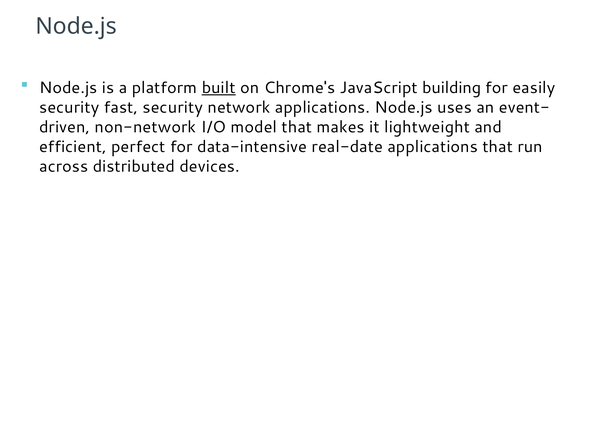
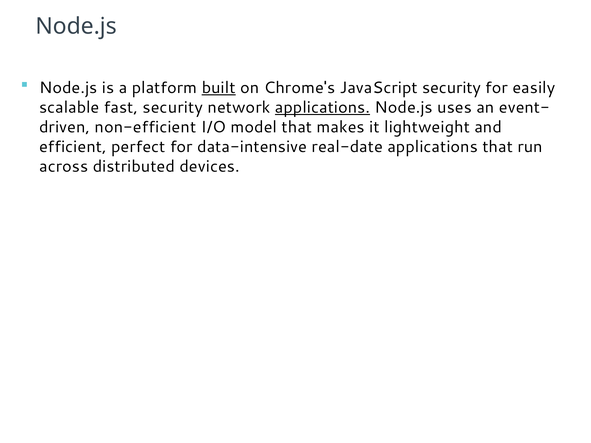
JavaScript building: building -> security
security at (69, 108): security -> scalable
applications at (322, 108) underline: none -> present
non-network: non-network -> non-efficient
